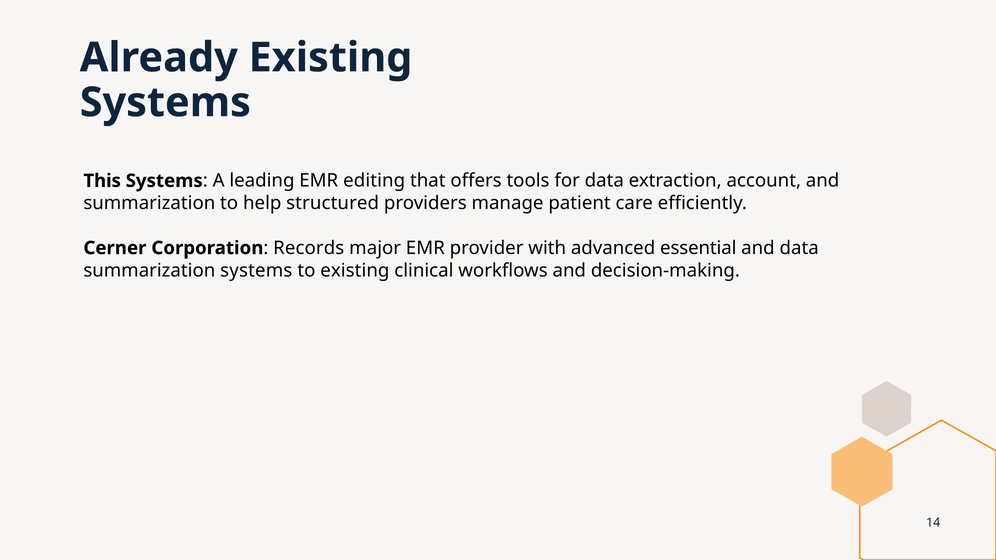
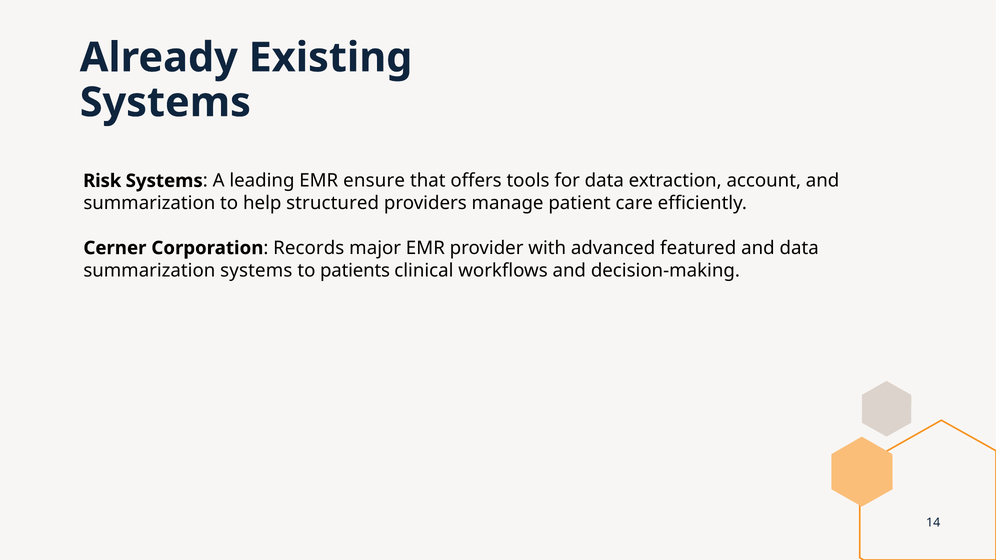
This: This -> Risk
editing: editing -> ensure
essential: essential -> featured
to existing: existing -> patients
